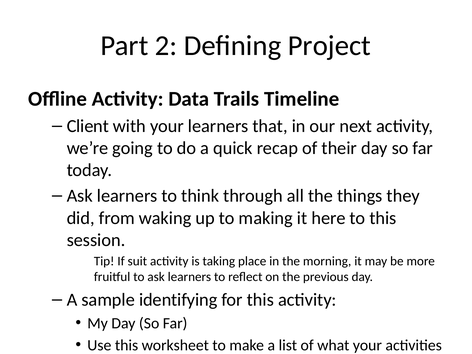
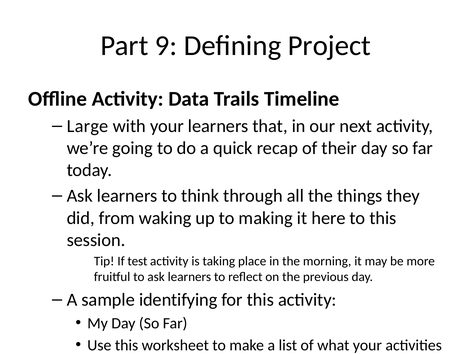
2: 2 -> 9
Client: Client -> Large
suit: suit -> test
